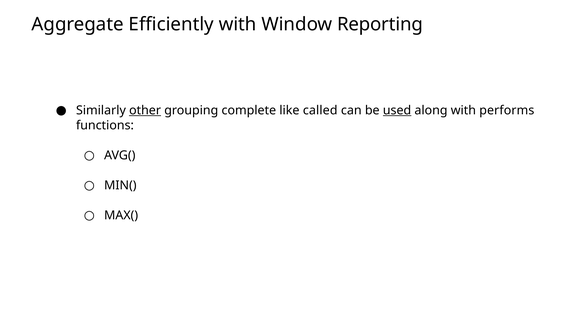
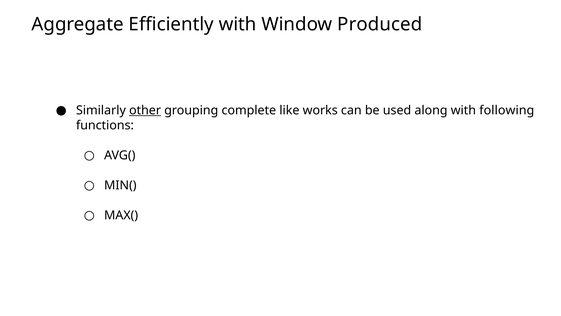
Reporting: Reporting -> Produced
called: called -> works
used underline: present -> none
performs: performs -> following
